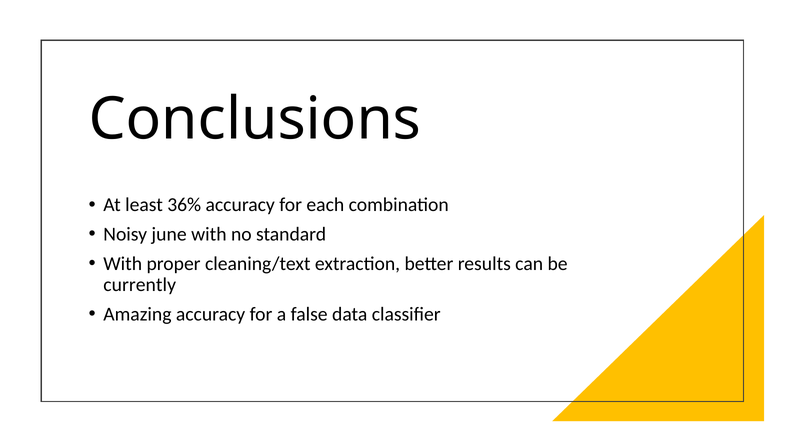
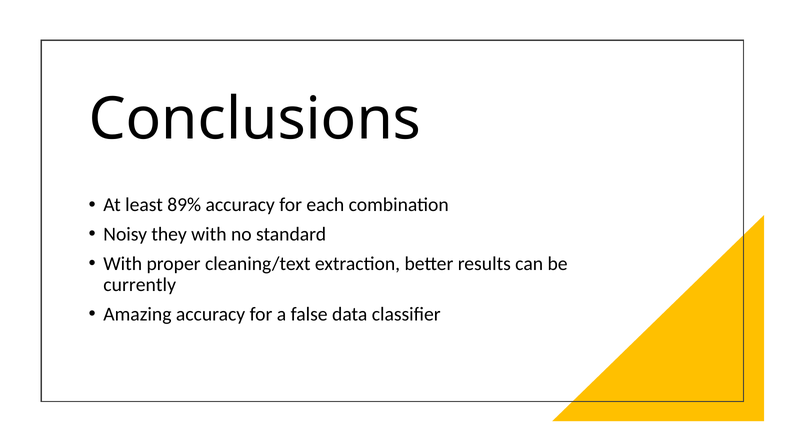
36%: 36% -> 89%
june: june -> they
